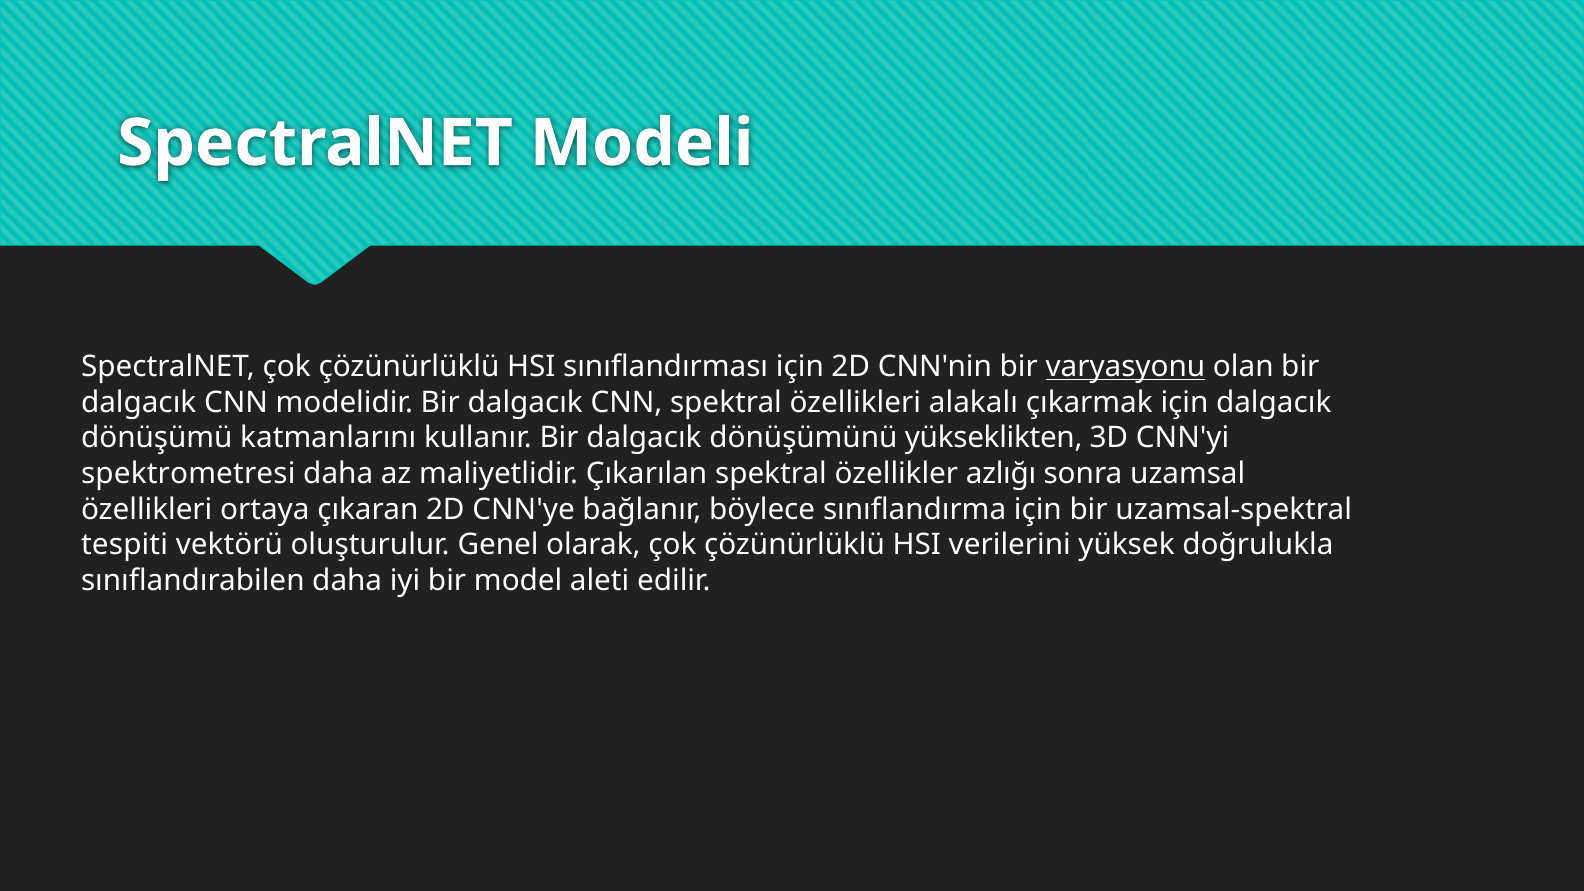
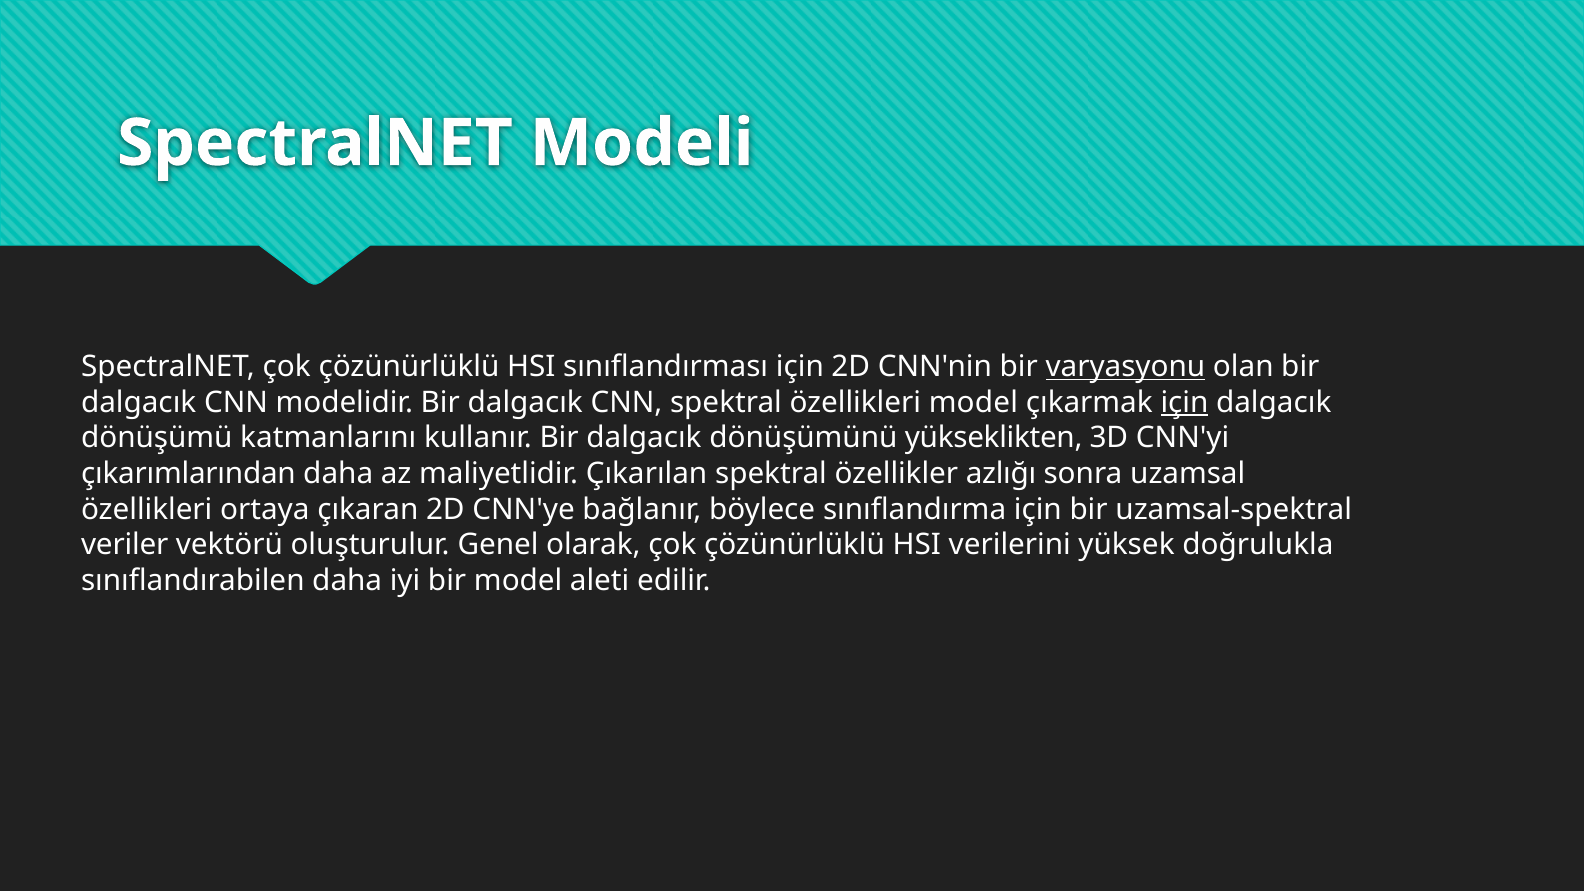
özellikleri alakalı: alakalı -> model
için at (1185, 402) underline: none -> present
spektrometresi: spektrometresi -> çıkarımlarından
tespiti: tespiti -> veriler
